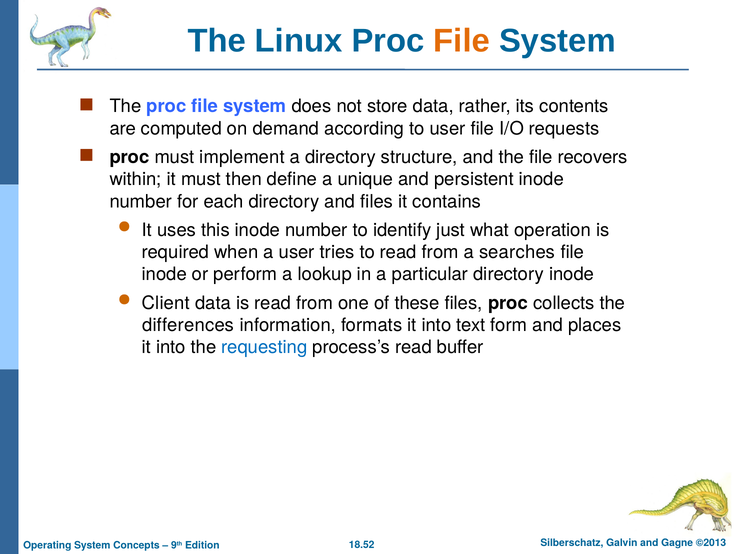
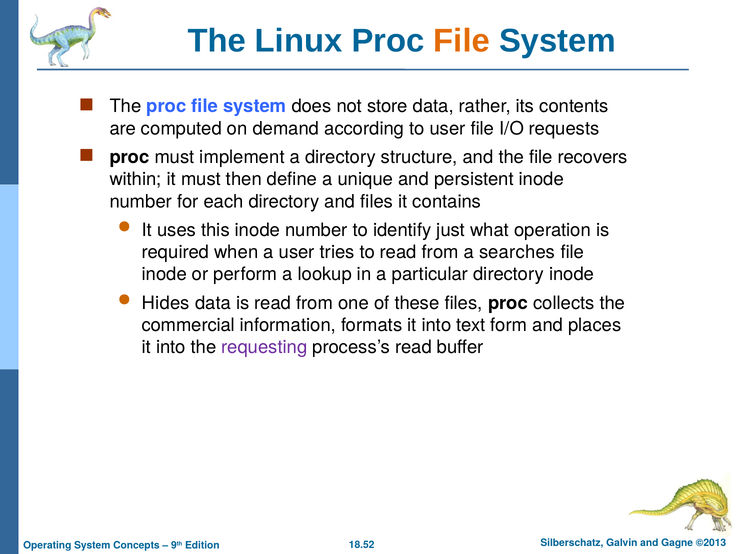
Client: Client -> Hides
differences: differences -> commercial
requesting colour: blue -> purple
